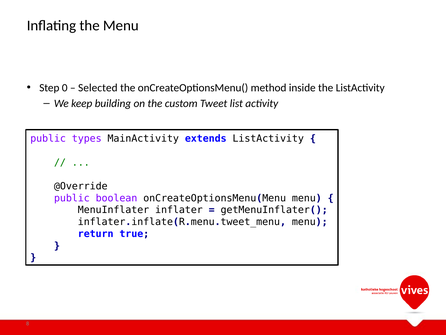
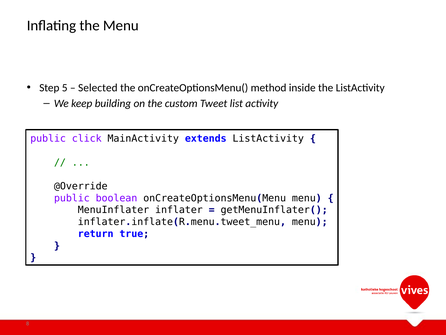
0: 0 -> 5
types: types -> click
